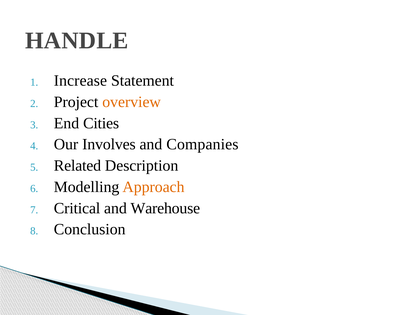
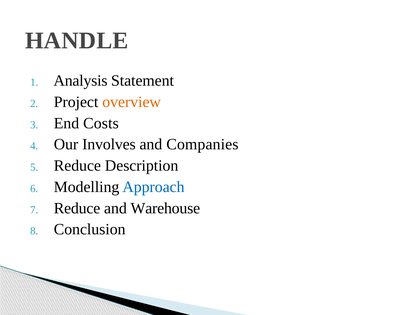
Increase: Increase -> Analysis
Cities: Cities -> Costs
Related at (77, 166): Related -> Reduce
Approach colour: orange -> blue
Critical at (77, 208): Critical -> Reduce
